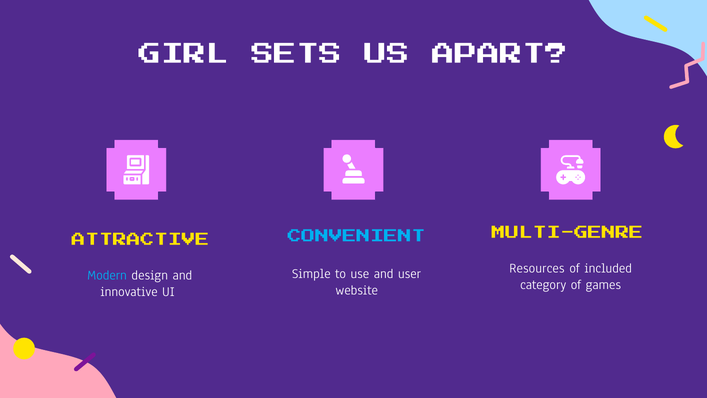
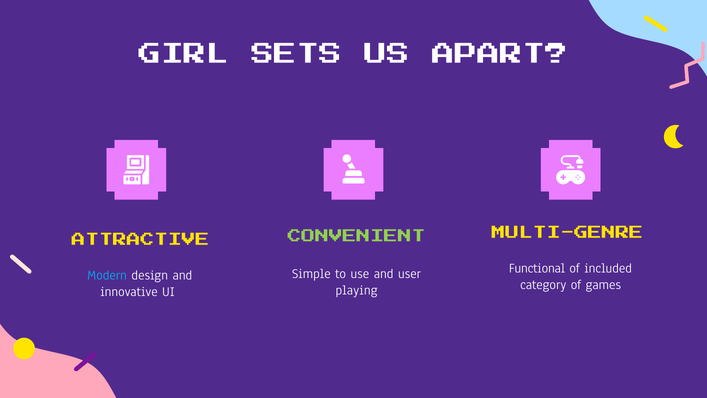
CONVENIENT colour: light blue -> light green
Resources: Resources -> Functional
website: website -> playing
